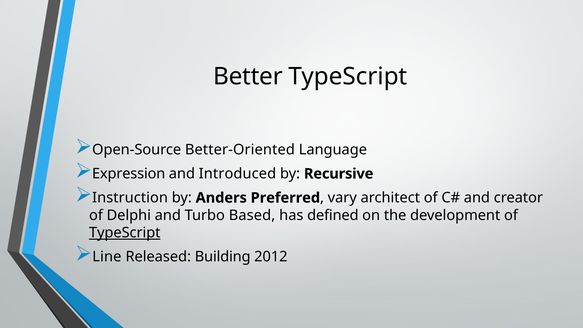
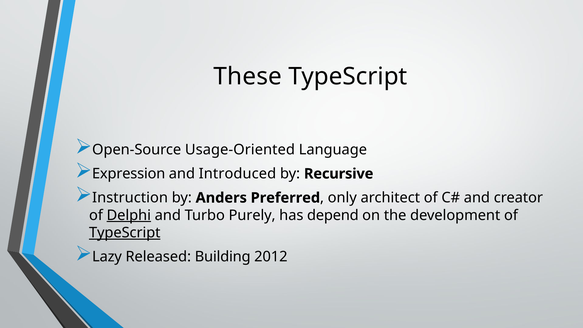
Better: Better -> These
Better-Oriented: Better-Oriented -> Usage-Oriented
vary: vary -> only
Delphi underline: none -> present
Based: Based -> Purely
defined: defined -> depend
Line: Line -> Lazy
